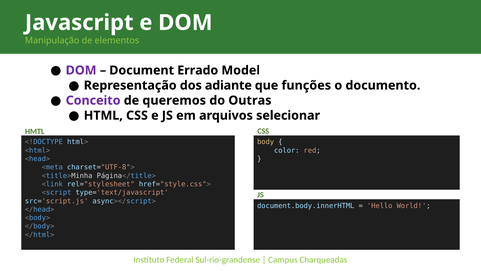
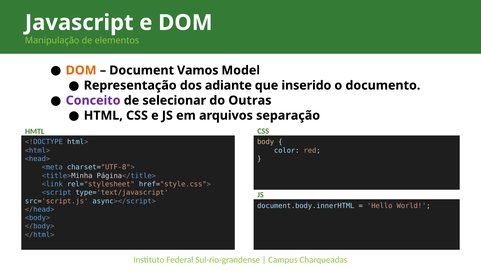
DOM at (81, 70) colour: purple -> orange
Errado: Errado -> Vamos
funções: funções -> inserido
queremos: queremos -> selecionar
selecionar: selecionar -> separação
